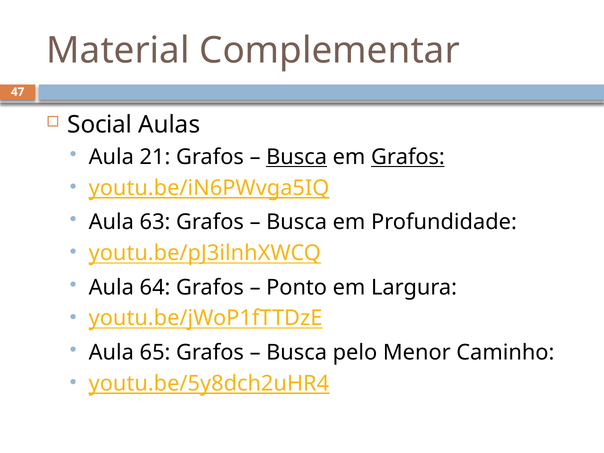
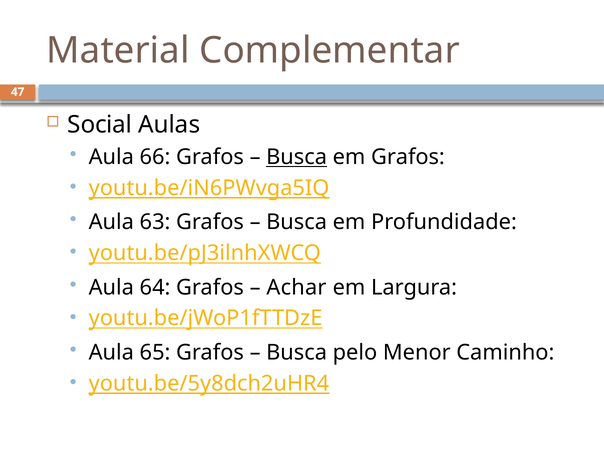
21: 21 -> 66
Grafos at (408, 157) underline: present -> none
Ponto: Ponto -> Achar
